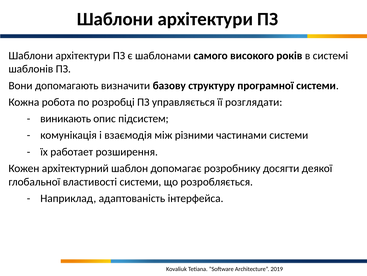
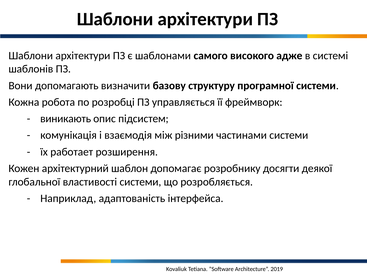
років: років -> адже
розглядати: розглядати -> фреймворк
